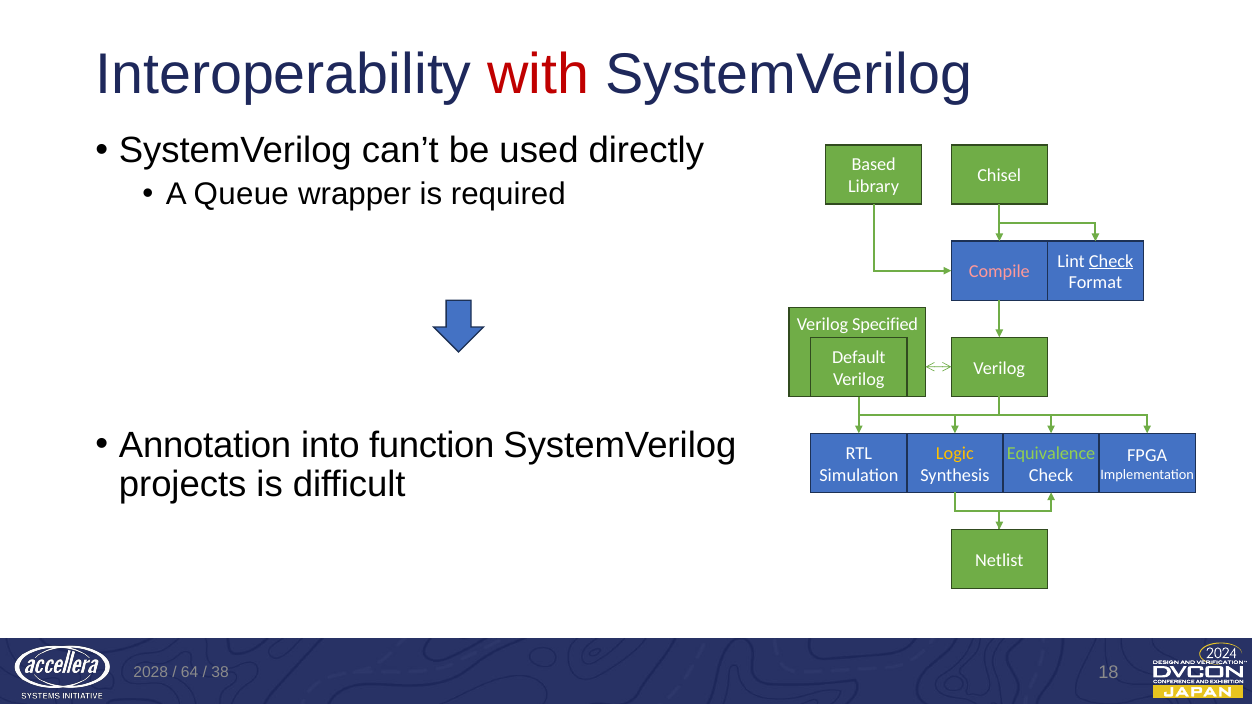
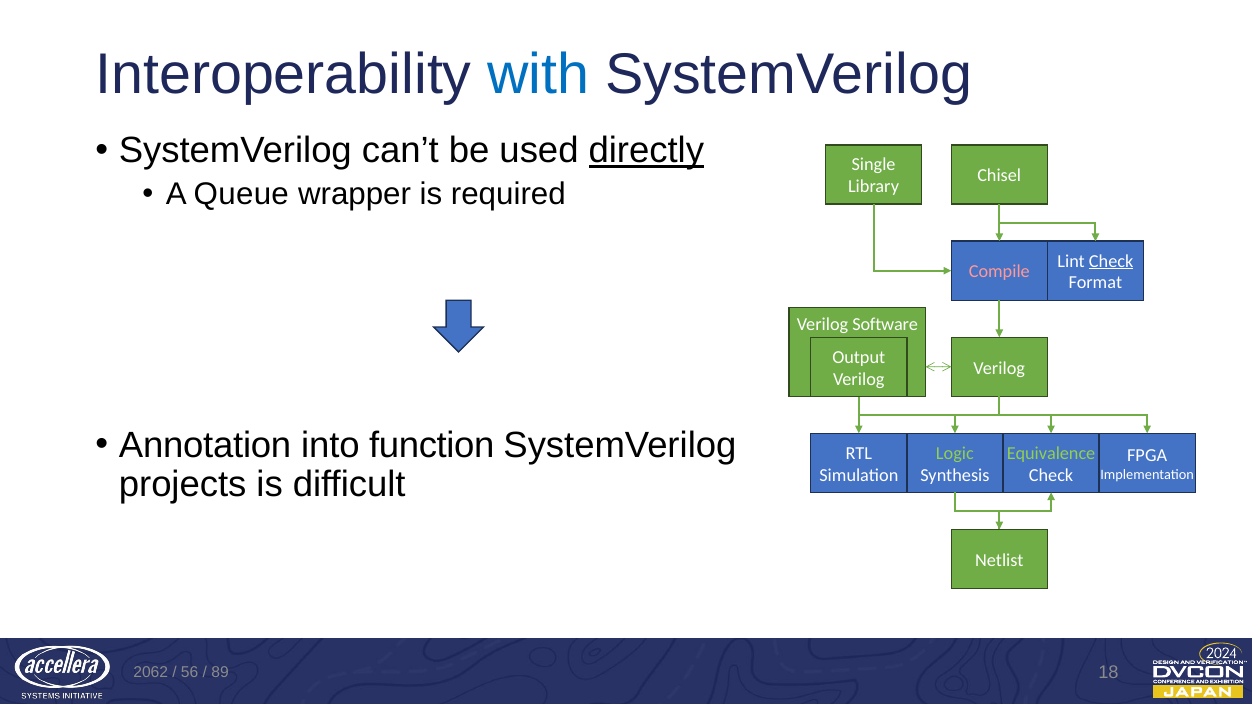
with colour: red -> blue
directly underline: none -> present
Based: Based -> Single
Specified: Specified -> Software
Default: Default -> Output
Logic colour: yellow -> light green
2028: 2028 -> 2062
64: 64 -> 56
38: 38 -> 89
